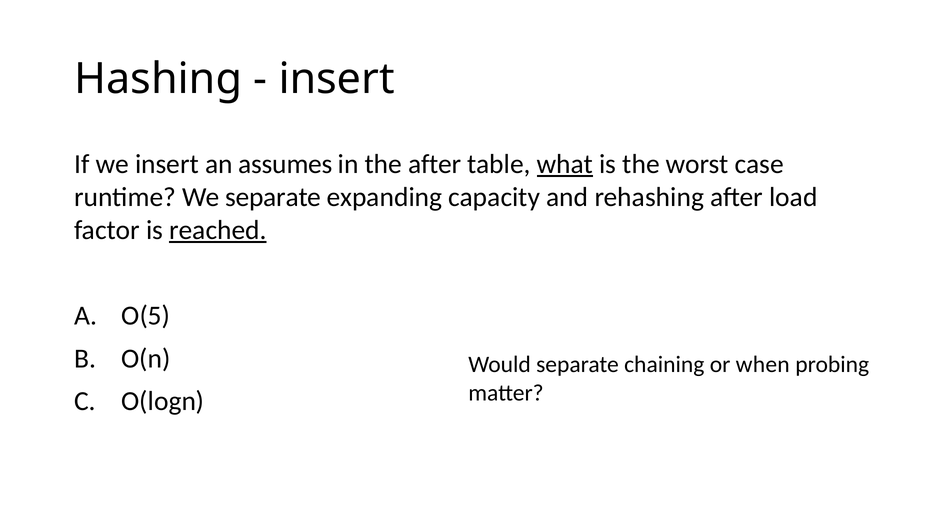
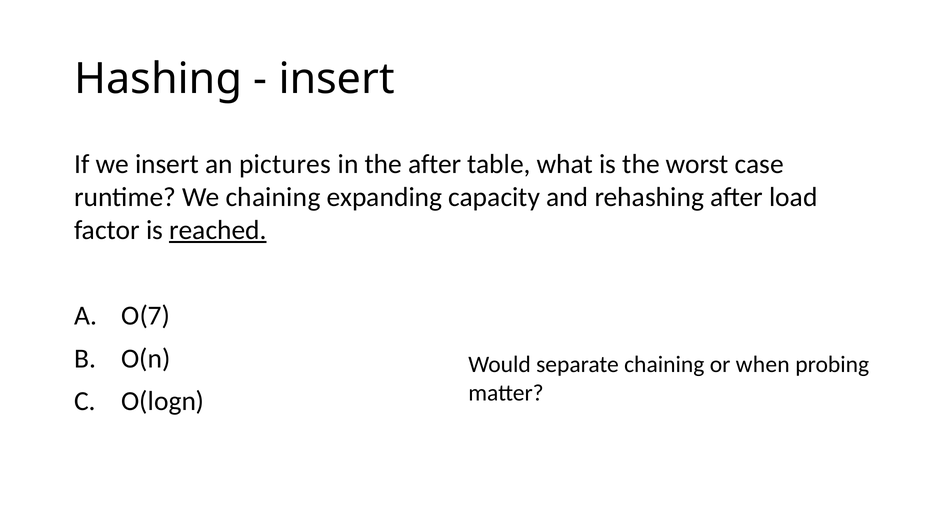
assumes: assumes -> pictures
what underline: present -> none
We separate: separate -> chaining
O(5: O(5 -> O(7
